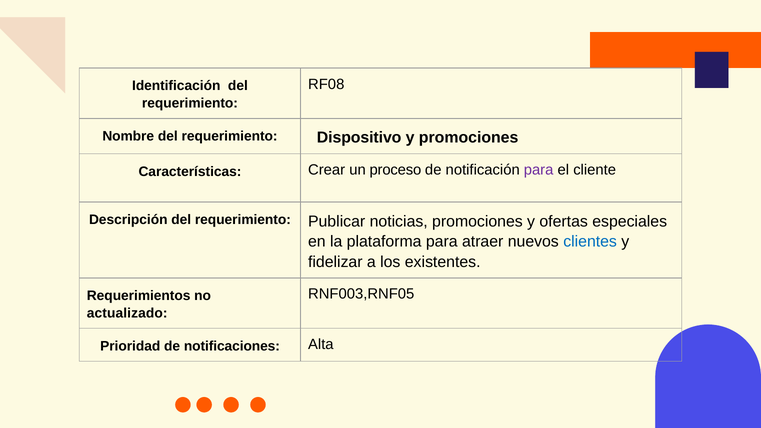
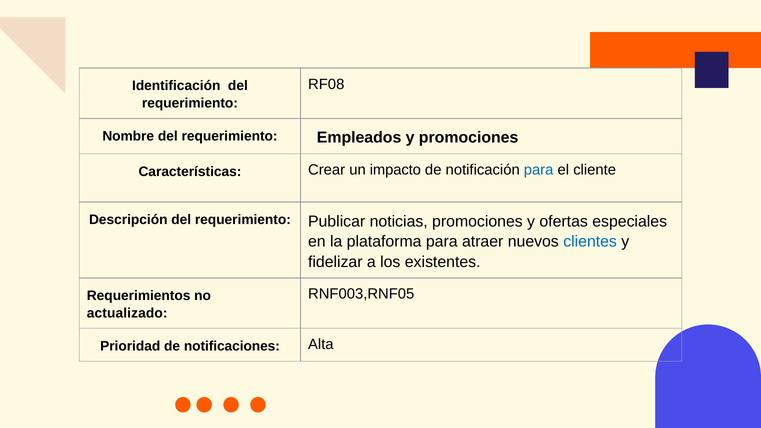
Dispositivo: Dispositivo -> Empleados
proceso: proceso -> impacto
para at (539, 170) colour: purple -> blue
